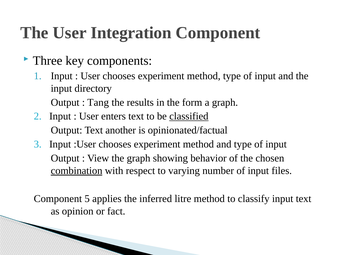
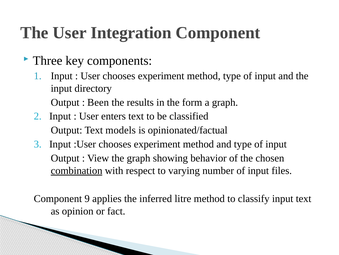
Tang: Tang -> Been
classified underline: present -> none
another: another -> models
5: 5 -> 9
